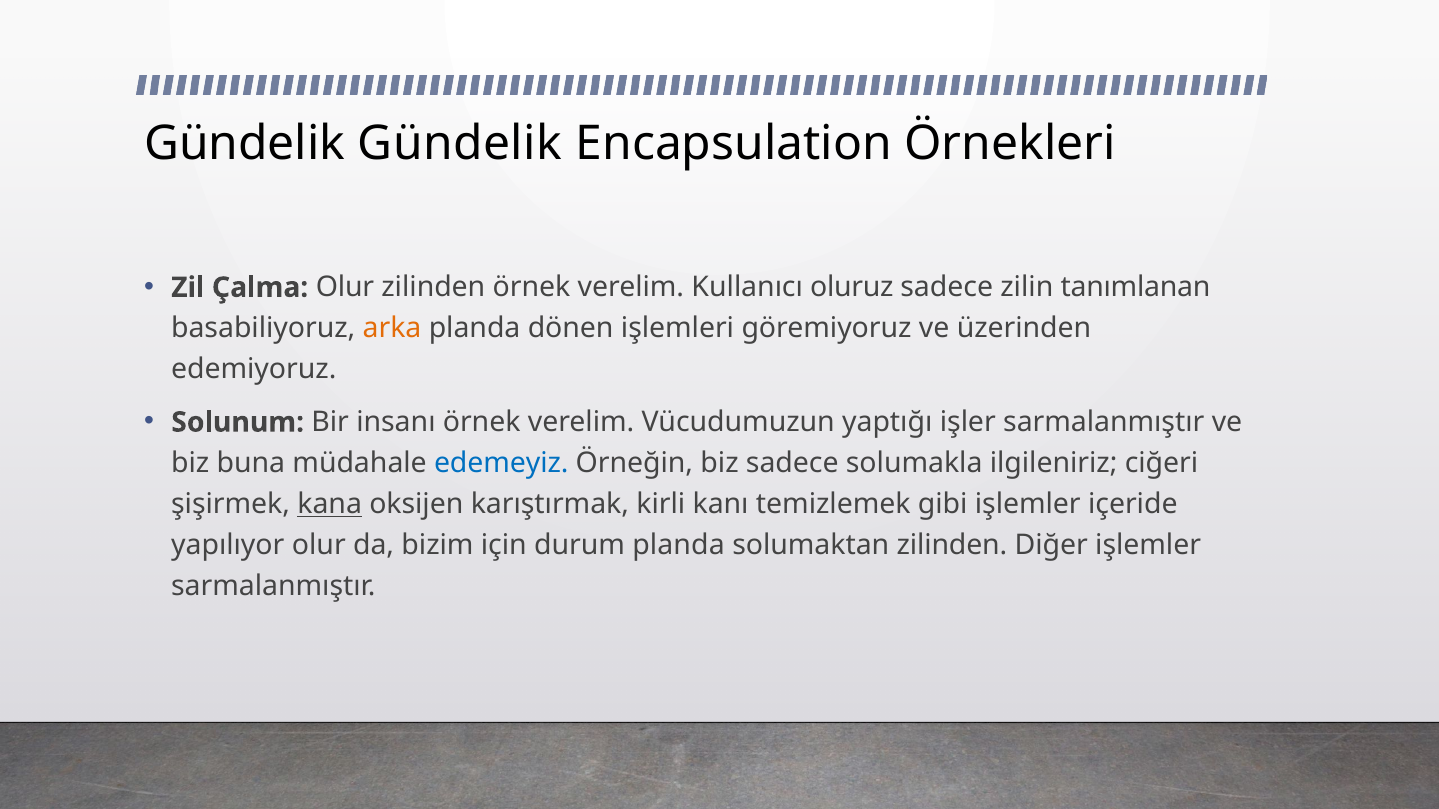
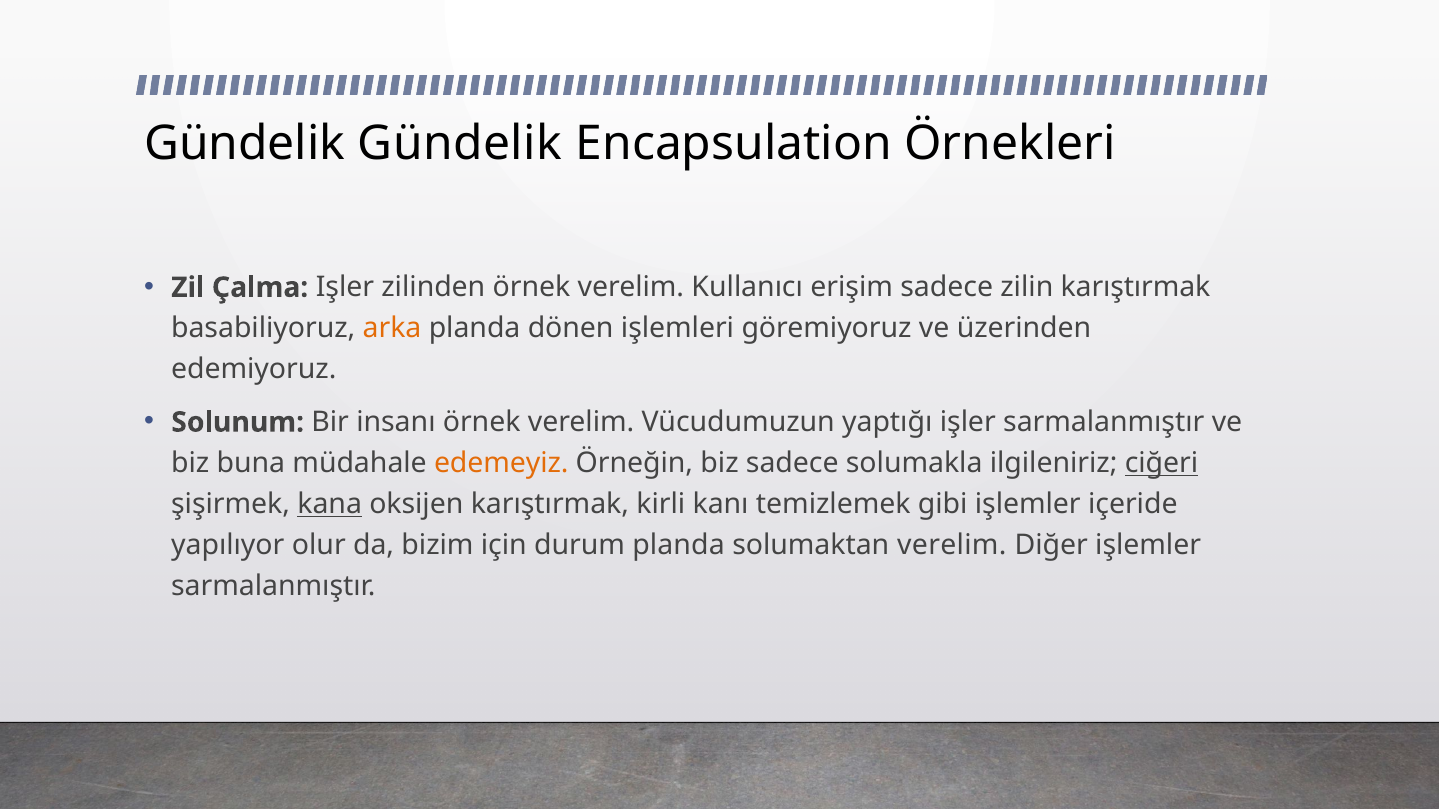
Çalma Olur: Olur -> Işler
oluruz: oluruz -> erişim
zilin tanımlanan: tanımlanan -> karıştırmak
edemeyiz colour: blue -> orange
ciğeri underline: none -> present
solumaktan zilinden: zilinden -> verelim
